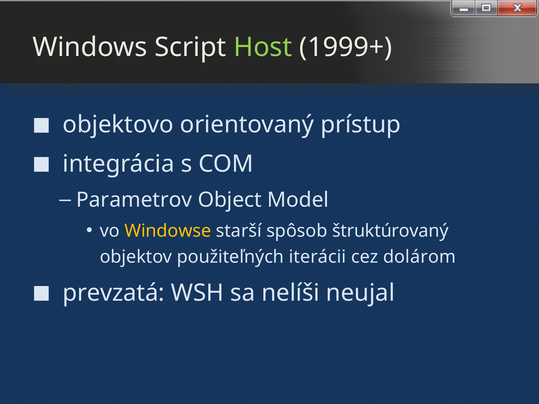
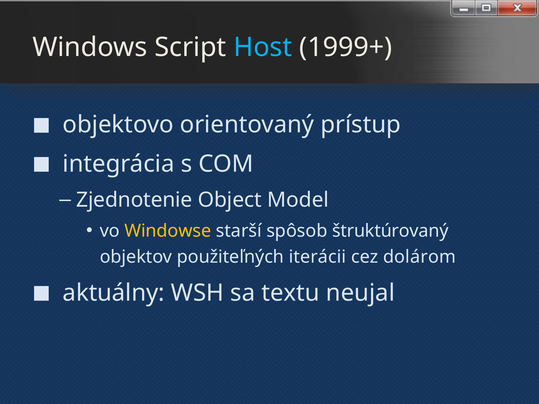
Host colour: light green -> light blue
Parametrov: Parametrov -> Zjednotenie
prevzatá: prevzatá -> aktuálny
nelíši: nelíši -> textu
